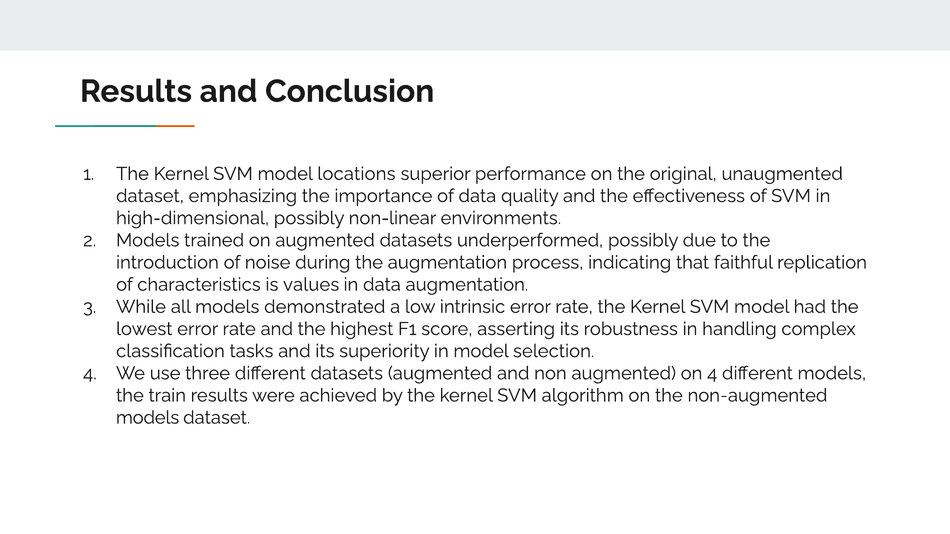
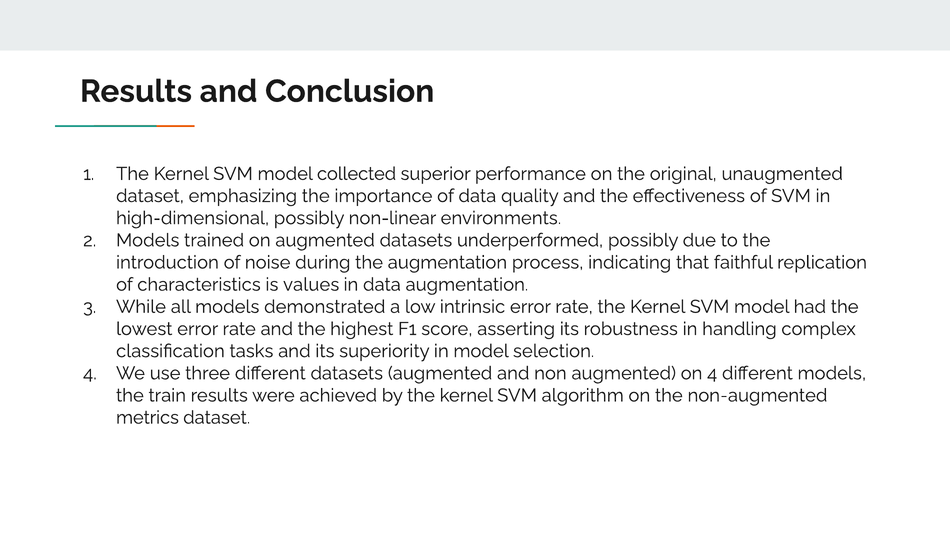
locations: locations -> collected
models at (148, 418): models -> metrics
